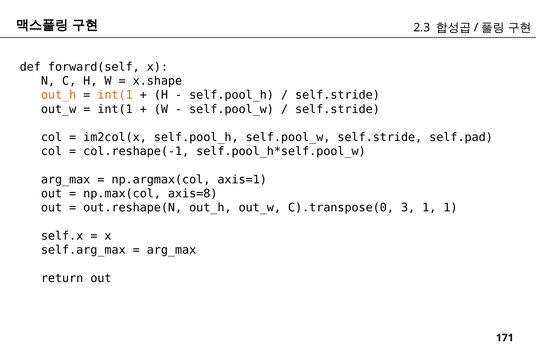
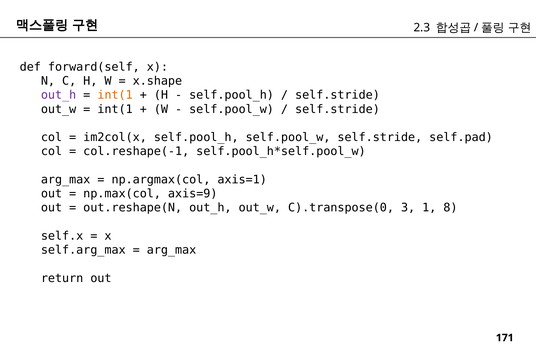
out_h at (59, 95) colour: orange -> purple
axis=8: axis=8 -> axis=9
1 1: 1 -> 8
